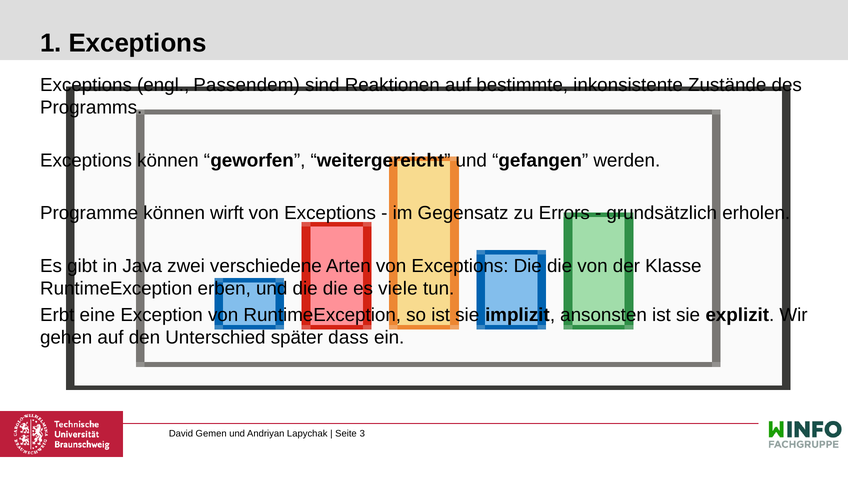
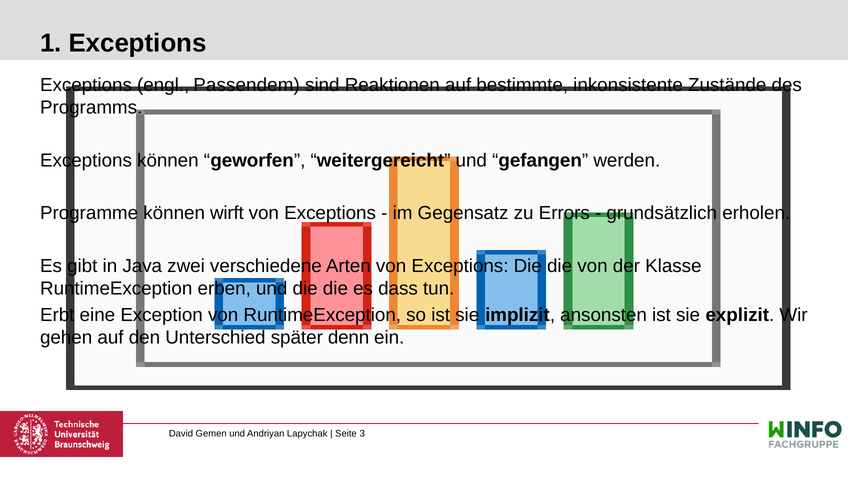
viele: viele -> dass
dass: dass -> denn
